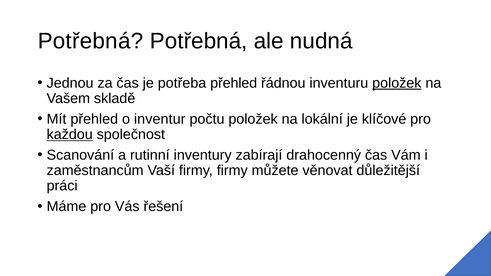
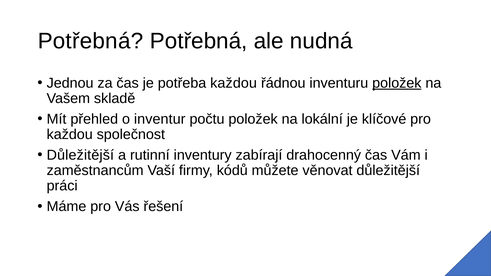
potřeba přehled: přehled -> každou
každou at (70, 135) underline: present -> none
Scanování at (80, 155): Scanování -> Důležitější
firmy firmy: firmy -> kódů
